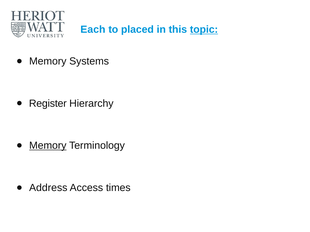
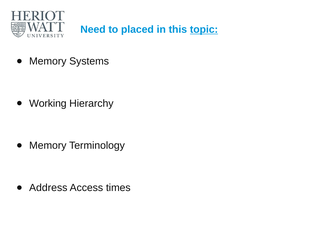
Each: Each -> Need
Register: Register -> Working
Memory at (48, 146) underline: present -> none
